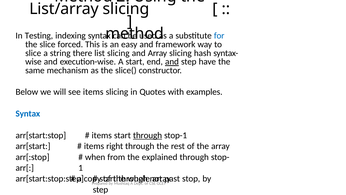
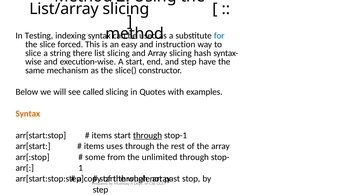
framework: framework -> instruction
and at (172, 62) underline: present -> none
see items: items -> called
Syntax at (28, 113) colour: blue -> orange
right: right -> uses
when: when -> some
explained: explained -> unlimited
